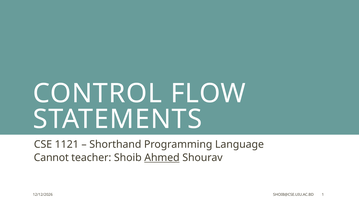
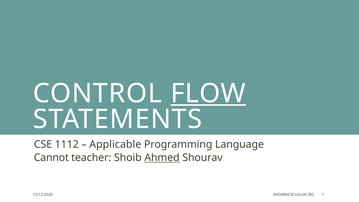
FLOW underline: none -> present
1121: 1121 -> 1112
Shorthand: Shorthand -> Applicable
